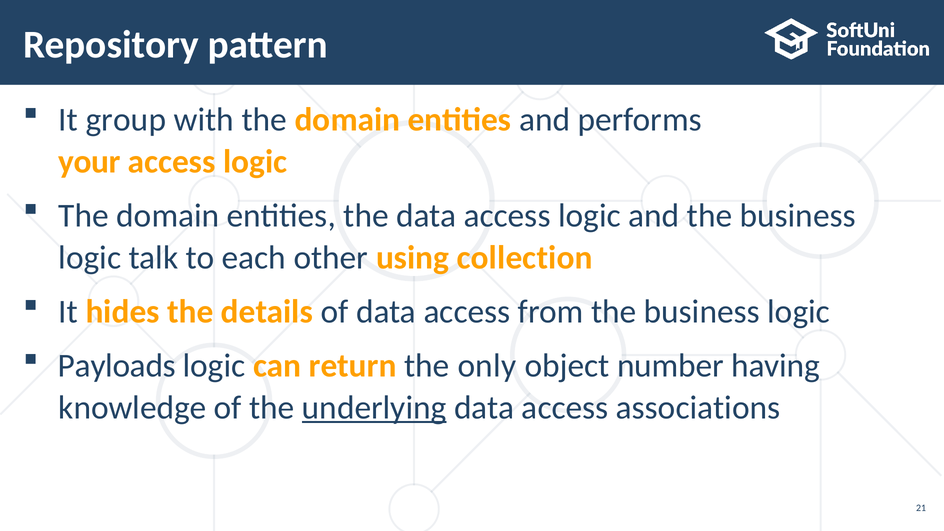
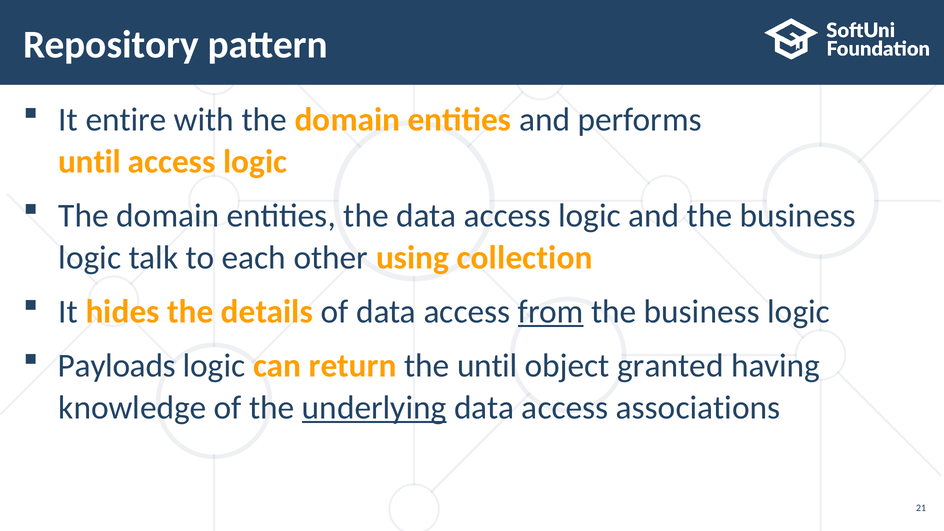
group: group -> entire
your at (90, 162): your -> until
from underline: none -> present
the only: only -> until
number: number -> granted
